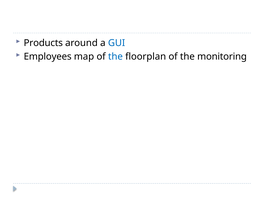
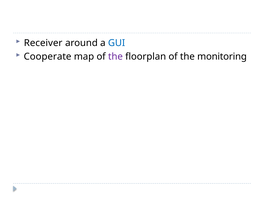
Products: Products -> Receiver
Employees: Employees -> Cooperate
the at (115, 57) colour: blue -> purple
